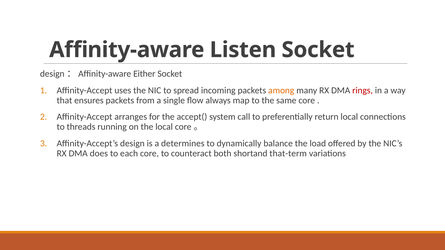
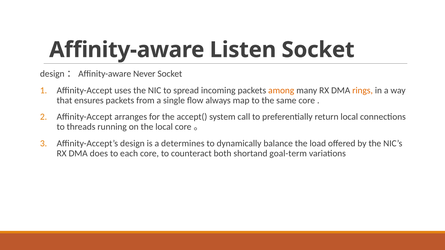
Either: Either -> Never
rings colour: red -> orange
that-term: that-term -> goal-term
